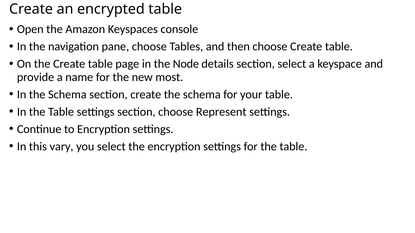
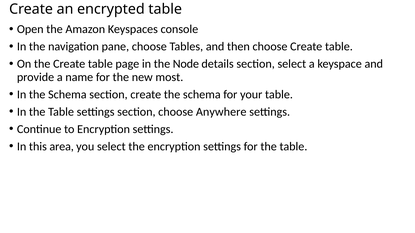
Represent: Represent -> Anywhere
vary: vary -> area
